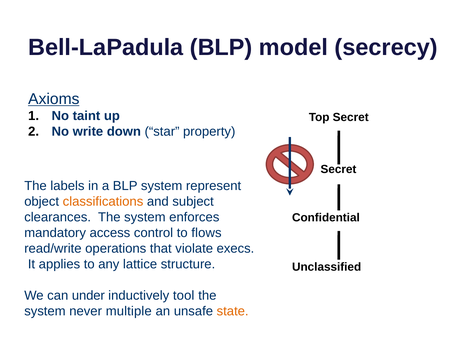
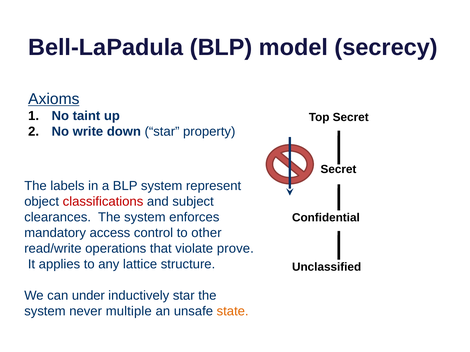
classifications colour: orange -> red
flows: flows -> other
execs: execs -> prove
inductively tool: tool -> star
